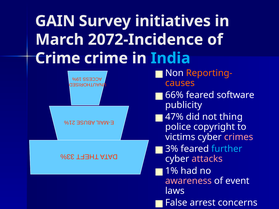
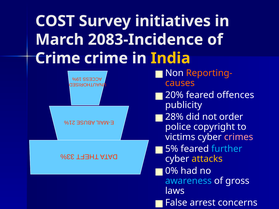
GAIN: GAIN -> COST
2072-Incidence: 2072-Incidence -> 2083-Incidence
India colour: light blue -> yellow
66%: 66% -> 20%
software: software -> offences
47%: 47% -> 28%
thing: thing -> order
3%: 3% -> 5%
attacks colour: pink -> yellow
1%: 1% -> 0%
awareness colour: pink -> light blue
event: event -> gross
